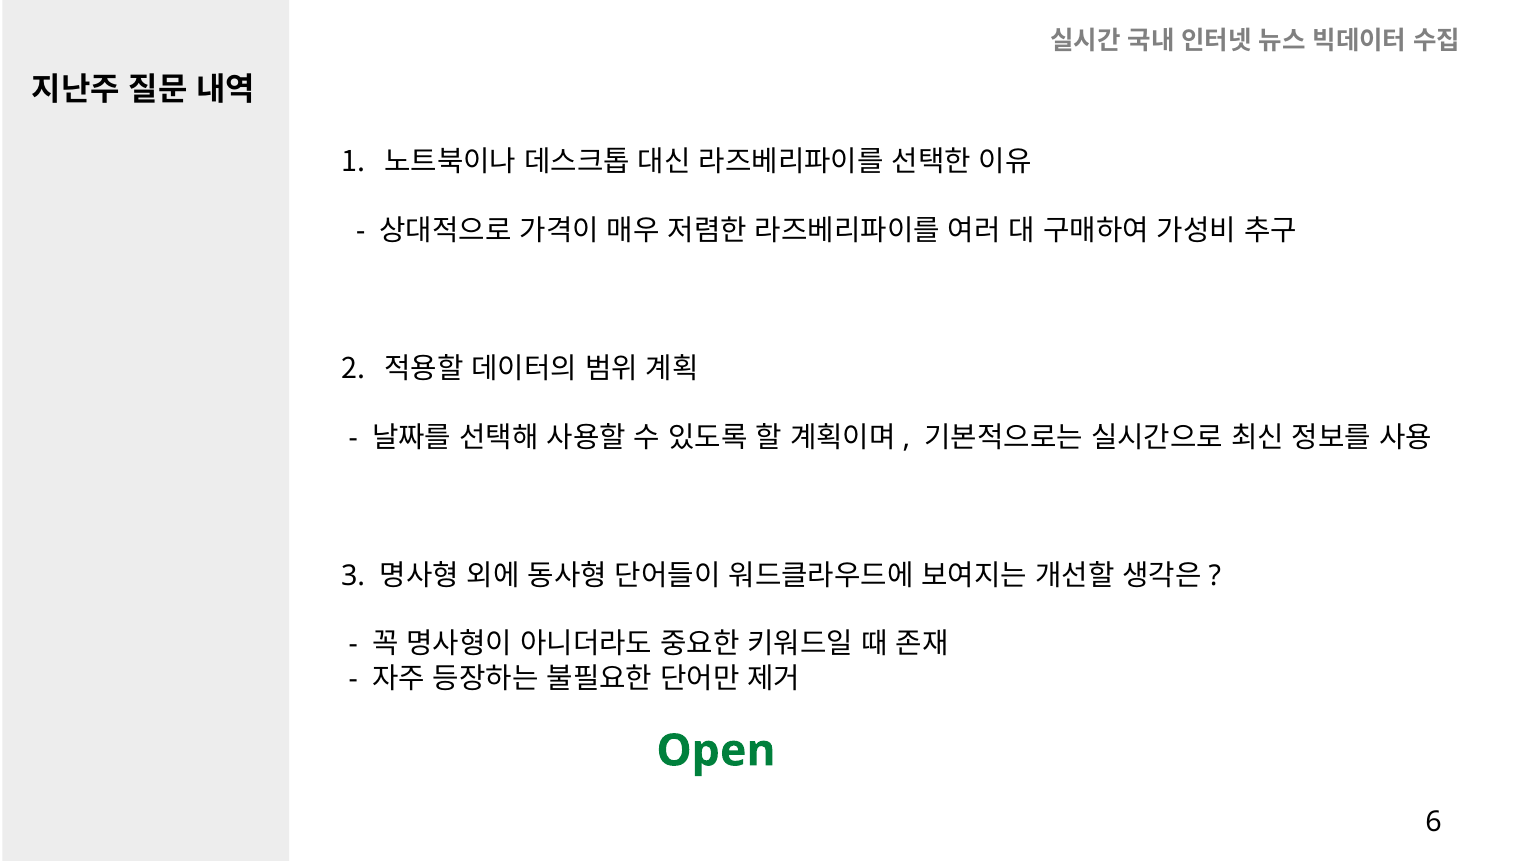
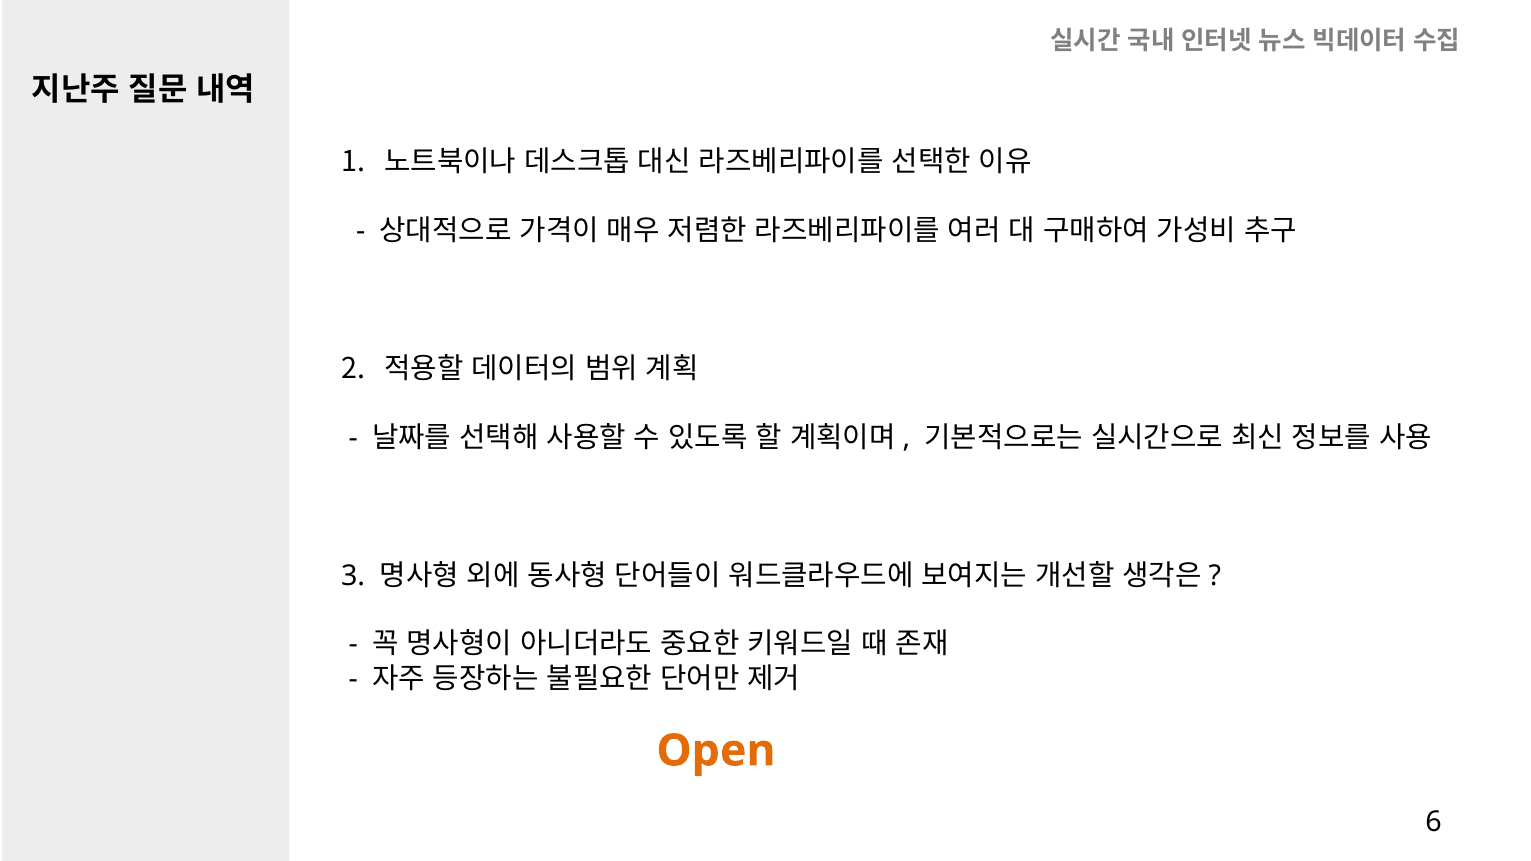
Open colour: green -> orange
